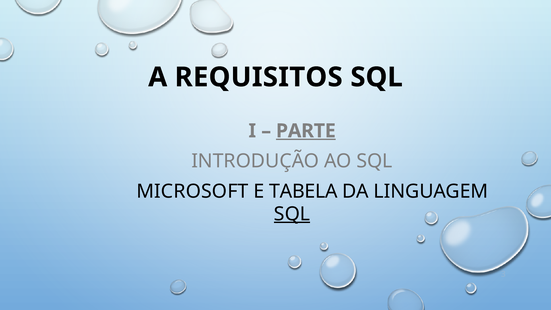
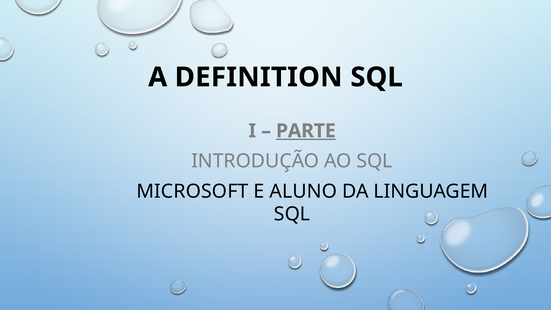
REQUISITOS: REQUISITOS -> DEFINITION
TABELA: TABELA -> ALUNO
SQL at (292, 214) underline: present -> none
